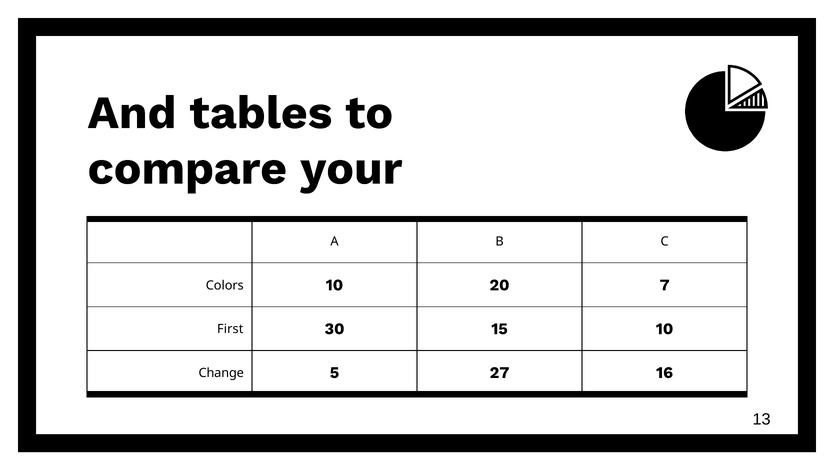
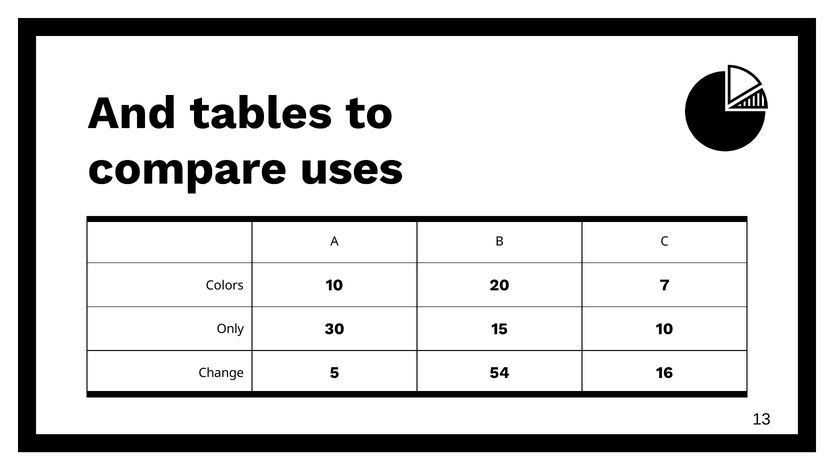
your: your -> uses
First: First -> Only
27: 27 -> 54
